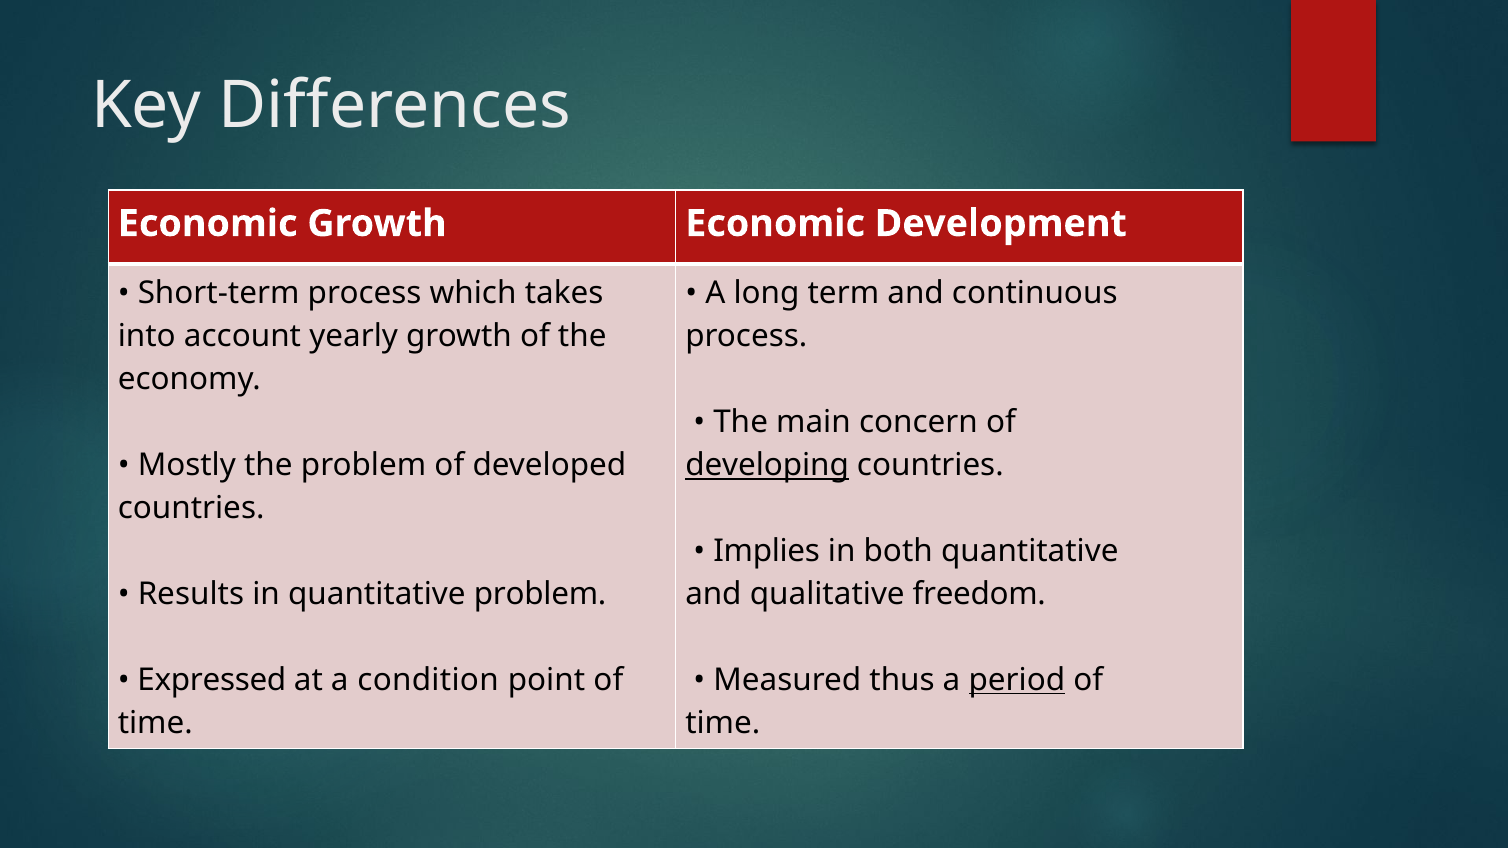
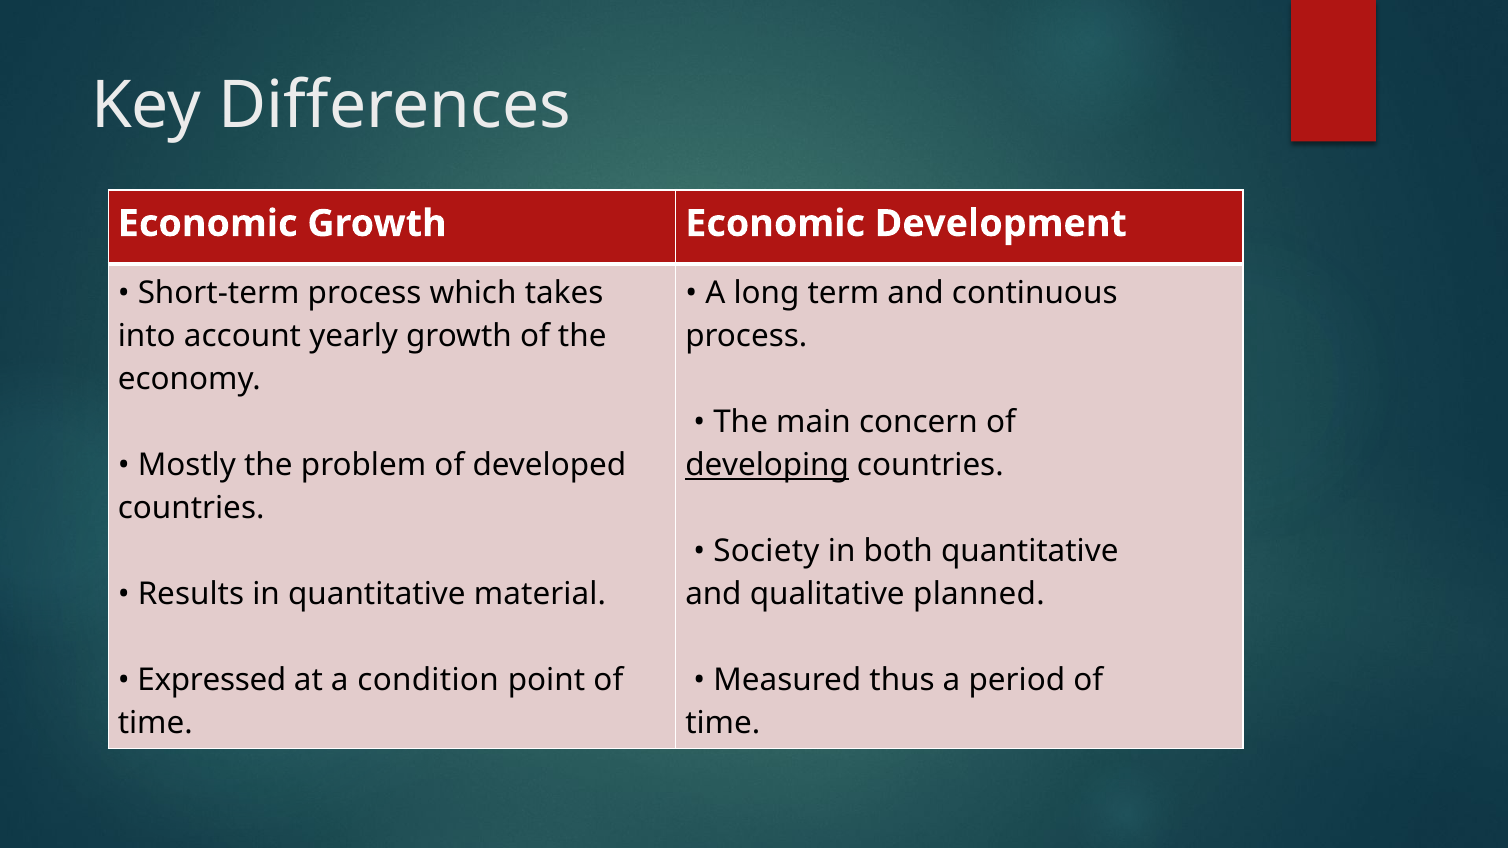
Implies: Implies -> Society
quantitative problem: problem -> material
freedom: freedom -> planned
period underline: present -> none
